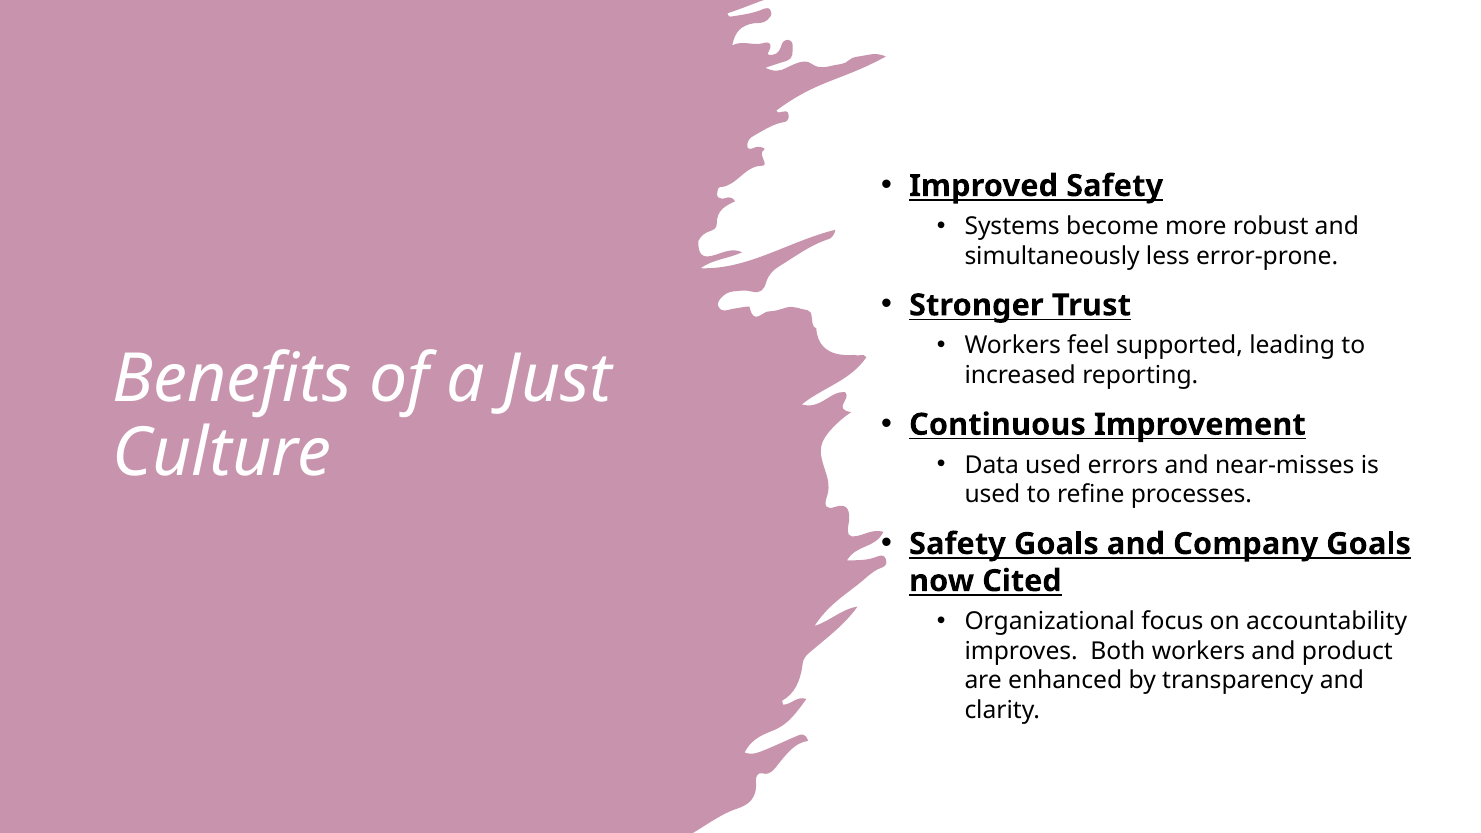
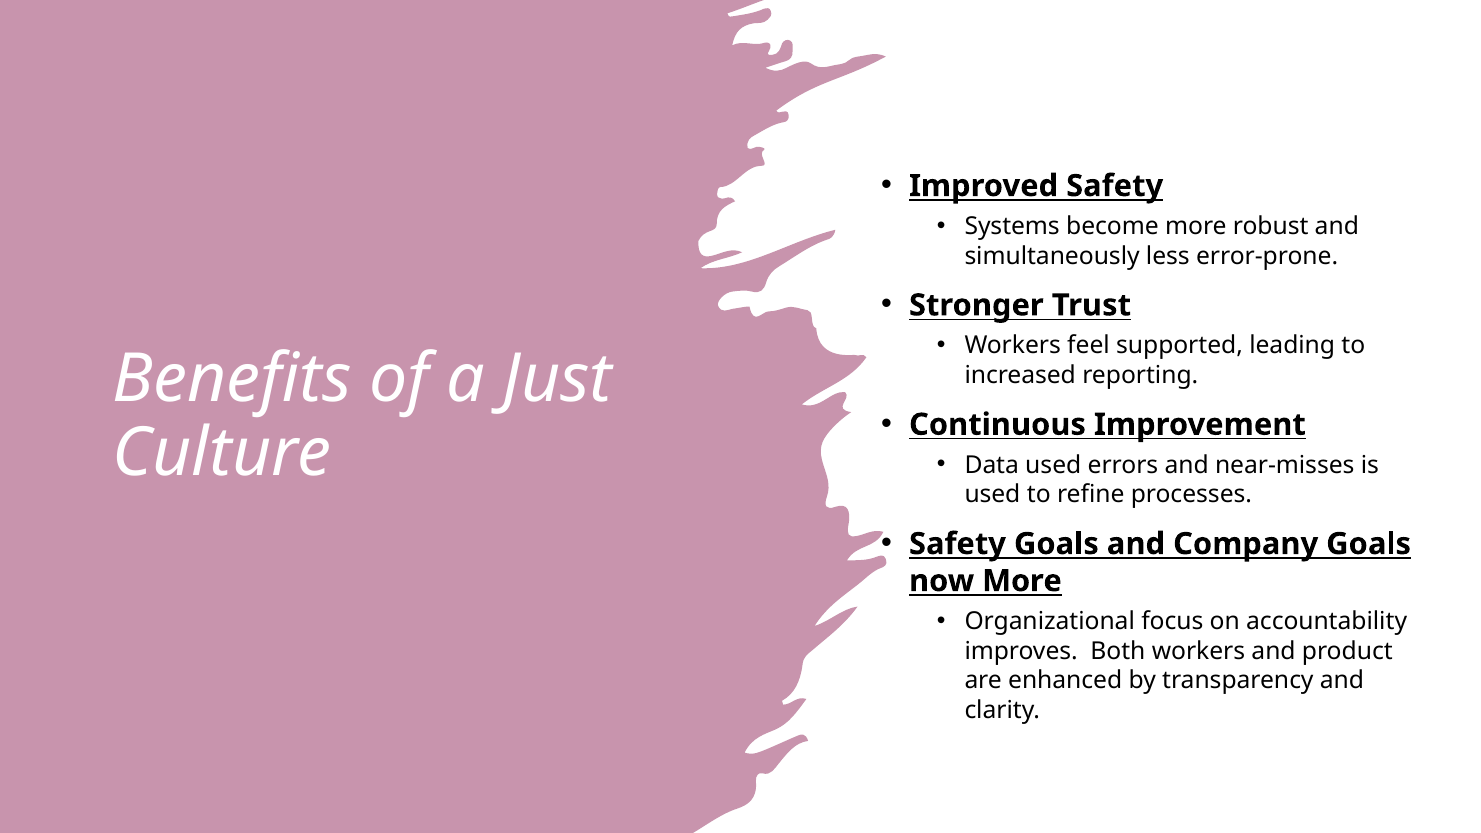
now Cited: Cited -> More
